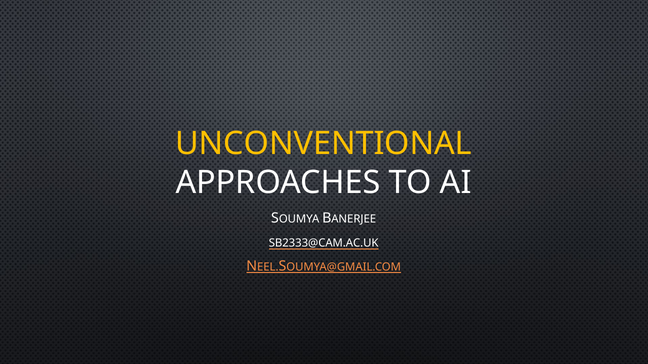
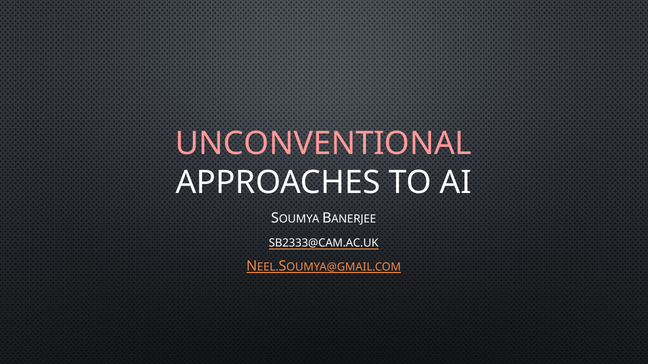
UNCONVENTIONAL colour: yellow -> pink
